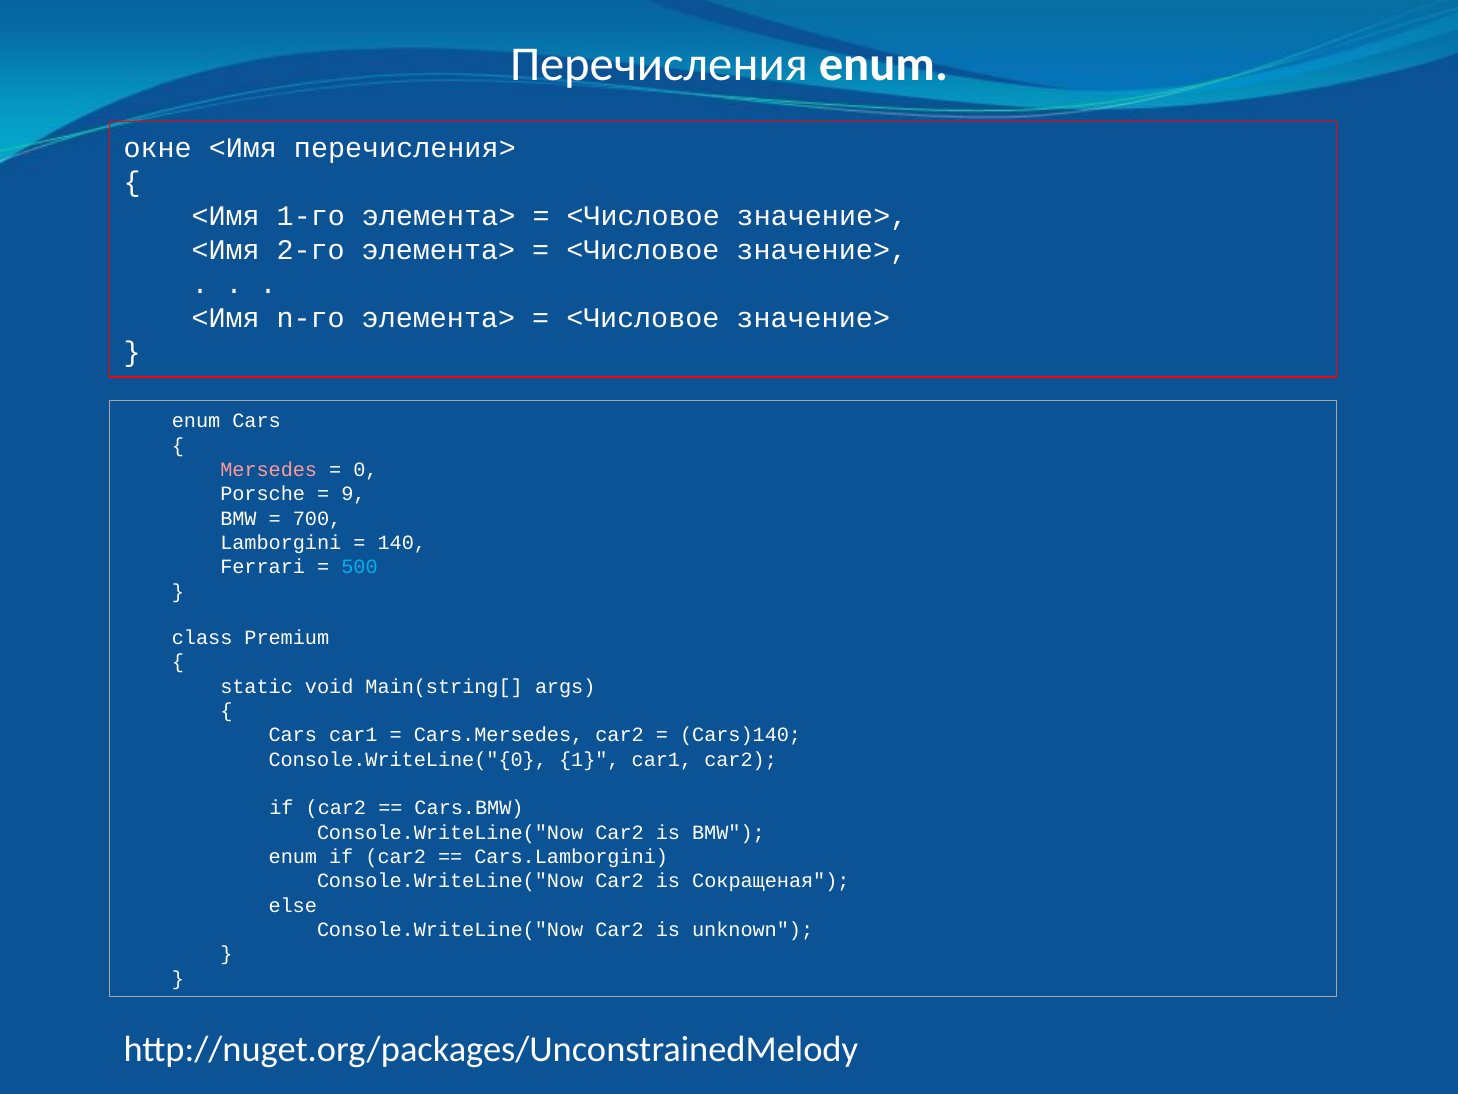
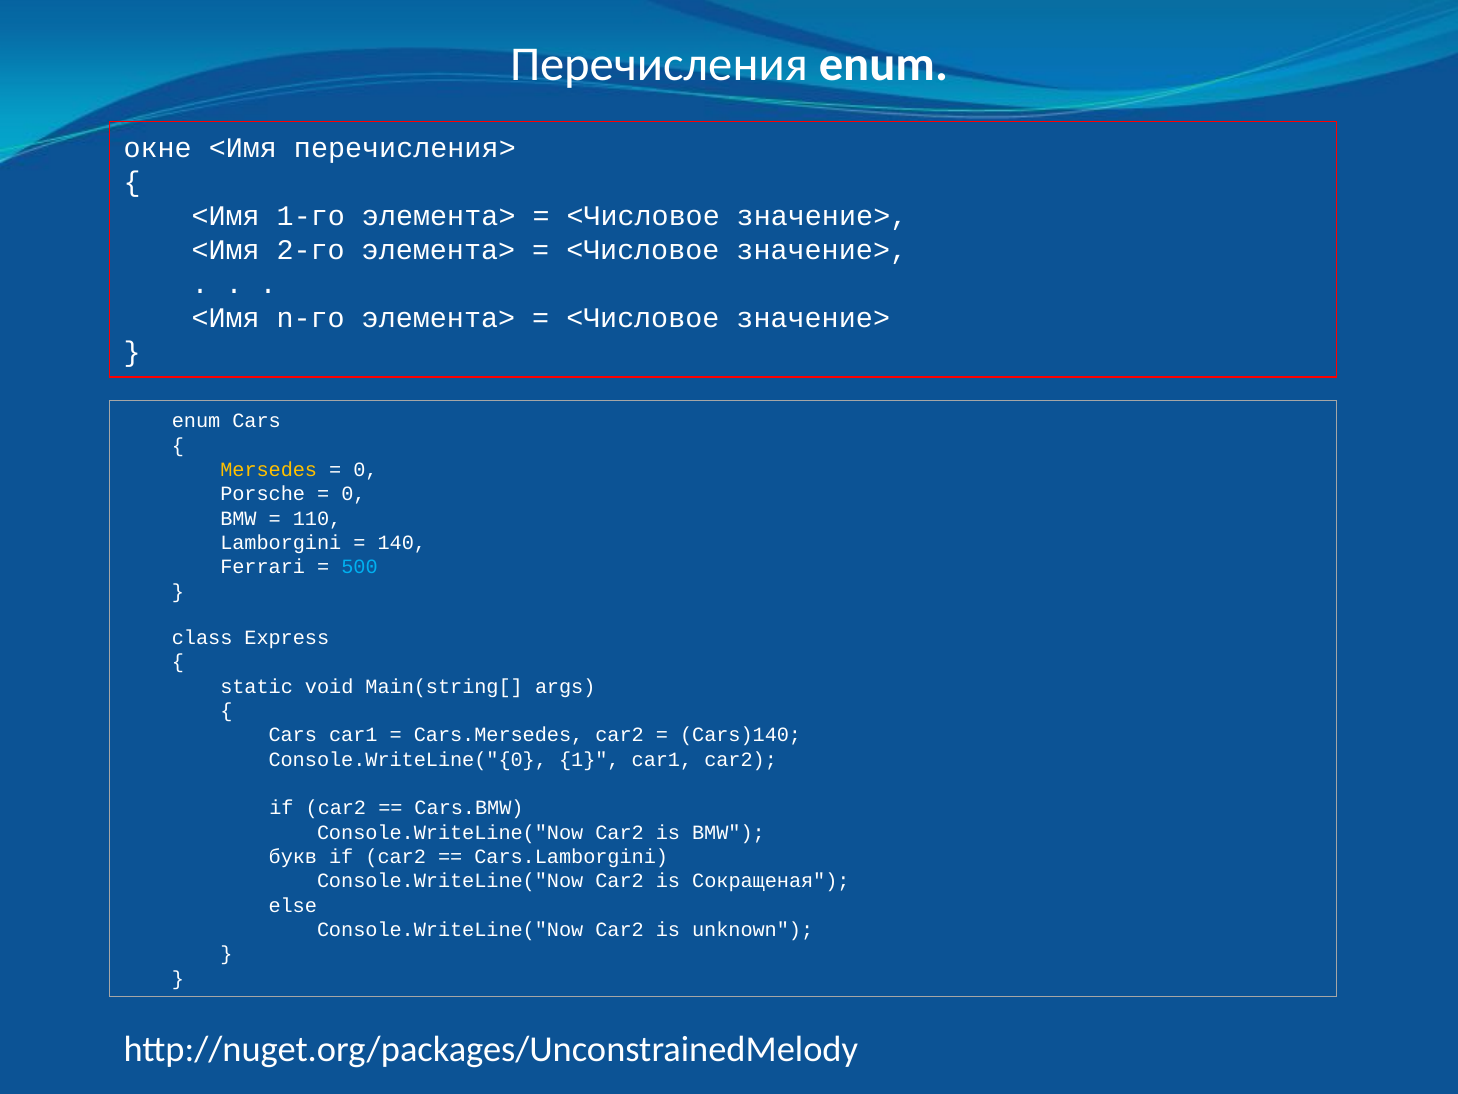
Mersedes colour: pink -> yellow
9 at (353, 494): 9 -> 0
700: 700 -> 110
Premium: Premium -> Express
enum at (293, 856): enum -> букв
